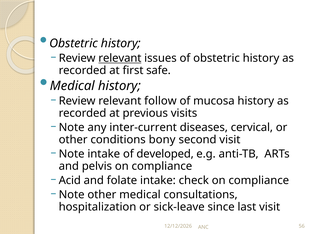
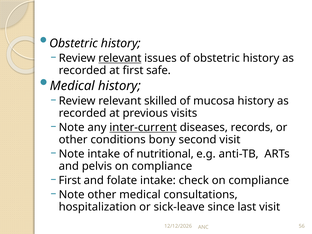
follow: follow -> skilled
inter-current underline: none -> present
cervical: cervical -> records
developed: developed -> nutritional
Acid at (70, 180): Acid -> First
